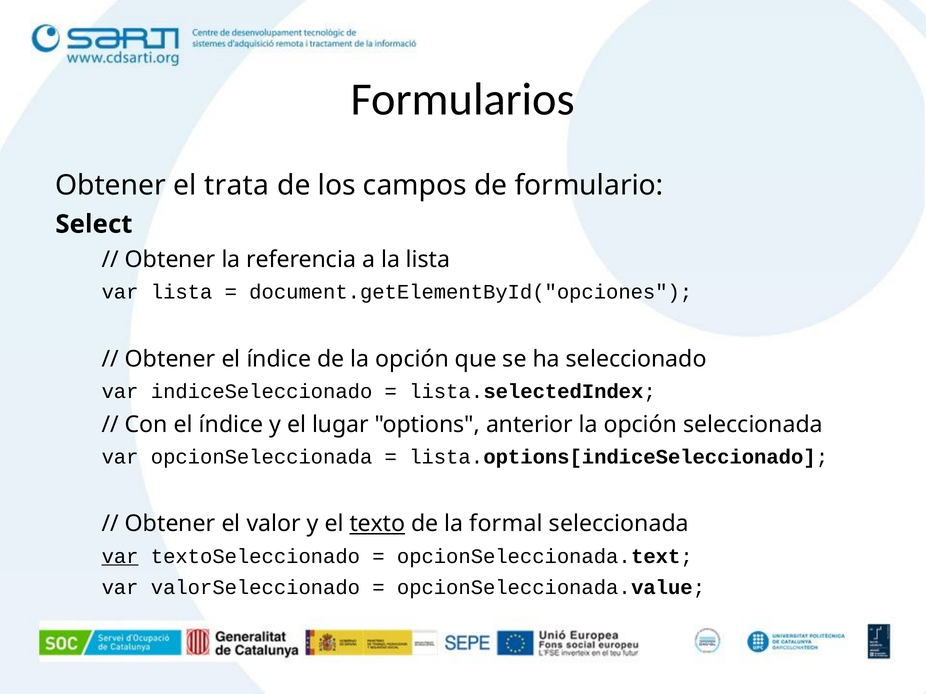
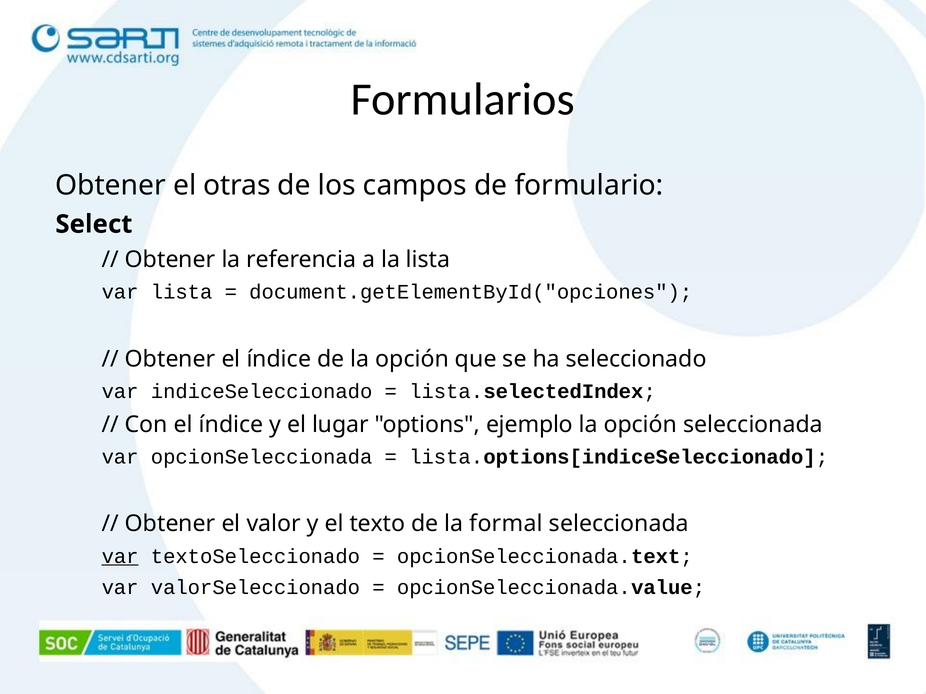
trata: trata -> otras
anterior: anterior -> ejemplo
texto underline: present -> none
